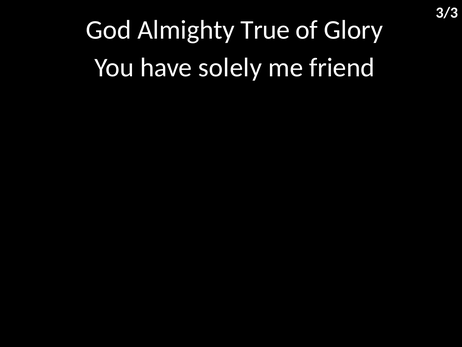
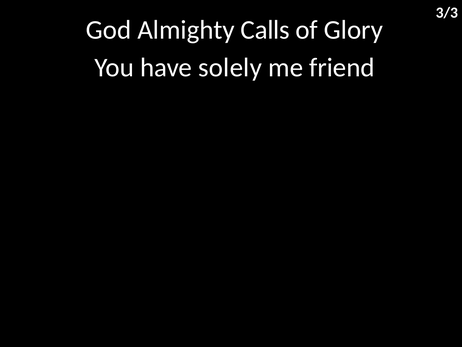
True: True -> Calls
